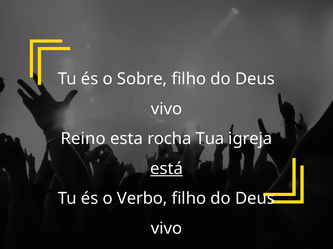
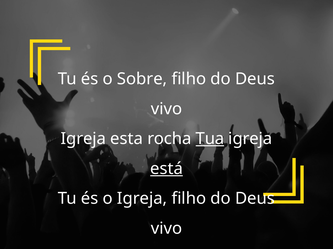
Reino at (83, 139): Reino -> Igreja
Tua underline: none -> present
o Verbo: Verbo -> Igreja
